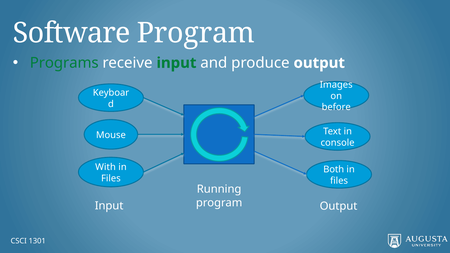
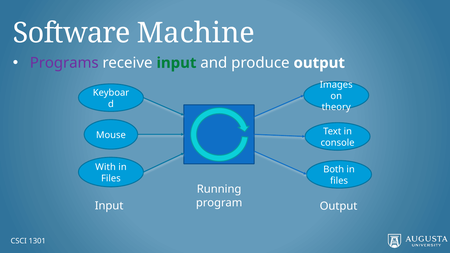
Software Program: Program -> Machine
Programs colour: green -> purple
before: before -> theory
